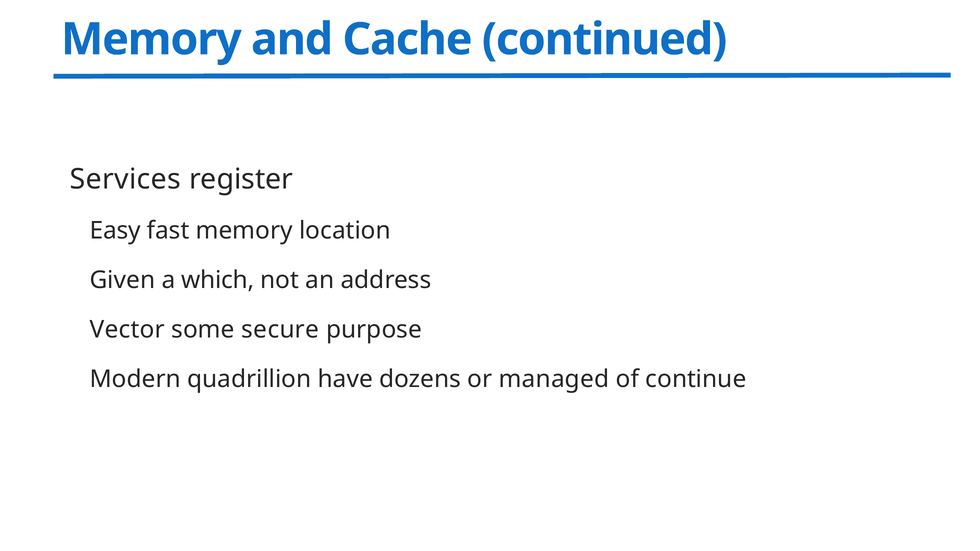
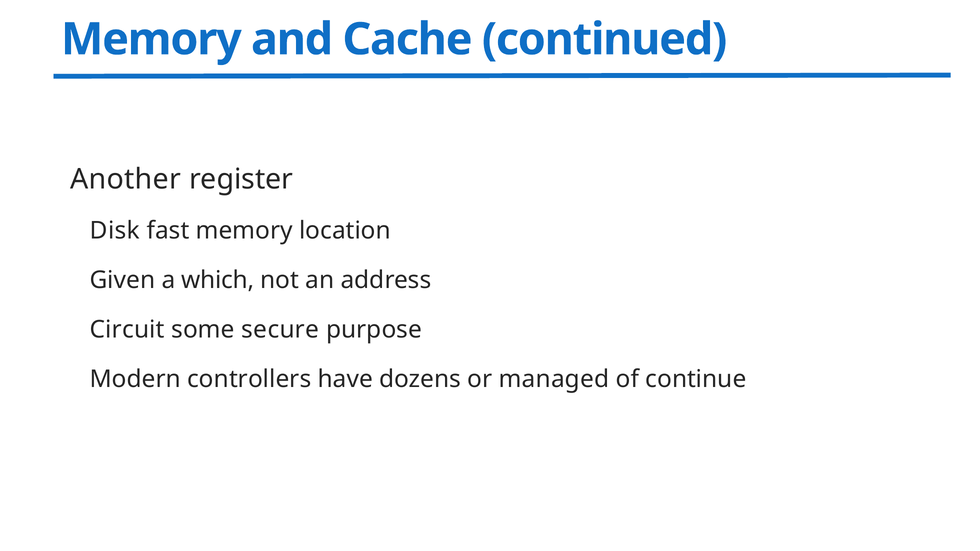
Services: Services -> Another
Easy: Easy -> Disk
Vector: Vector -> Circuit
quadrillion: quadrillion -> controllers
